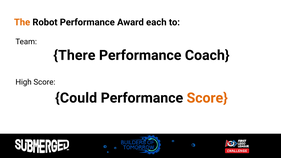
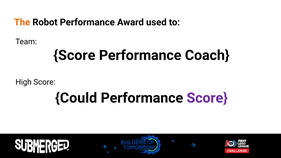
each: each -> used
There at (74, 55): There -> Score
Score at (207, 98) colour: orange -> purple
